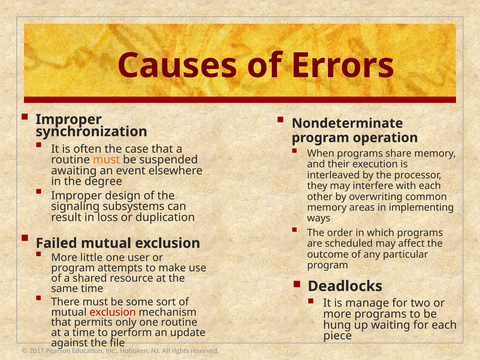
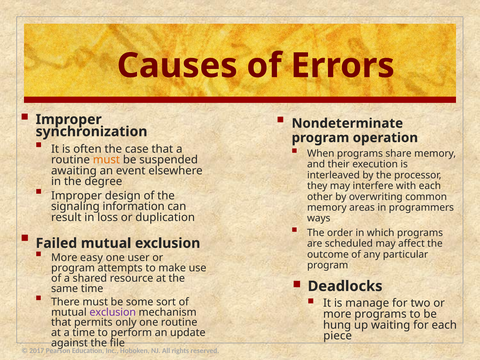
subsystems: subsystems -> information
implementing: implementing -> programmers
little: little -> easy
exclusion at (113, 312) colour: red -> purple
